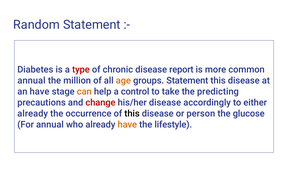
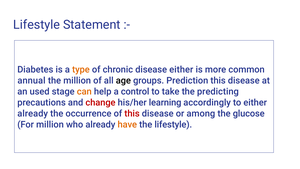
Random at (37, 25): Random -> Lifestyle
type colour: red -> orange
disease report: report -> either
age colour: orange -> black
groups Statement: Statement -> Prediction
an have: have -> used
his/her disease: disease -> learning
this at (132, 113) colour: black -> red
person: person -> among
For annual: annual -> million
